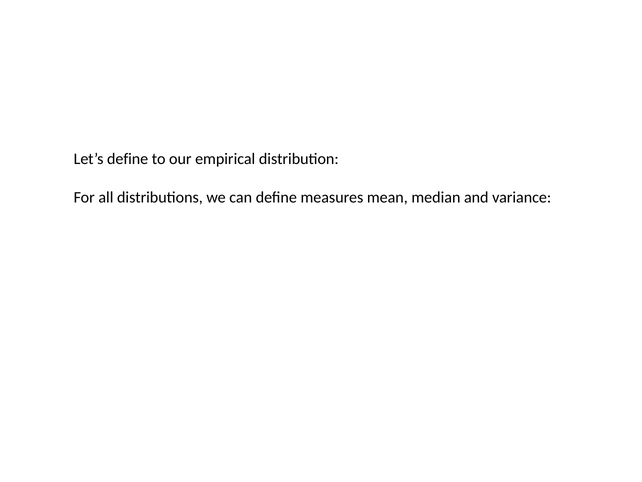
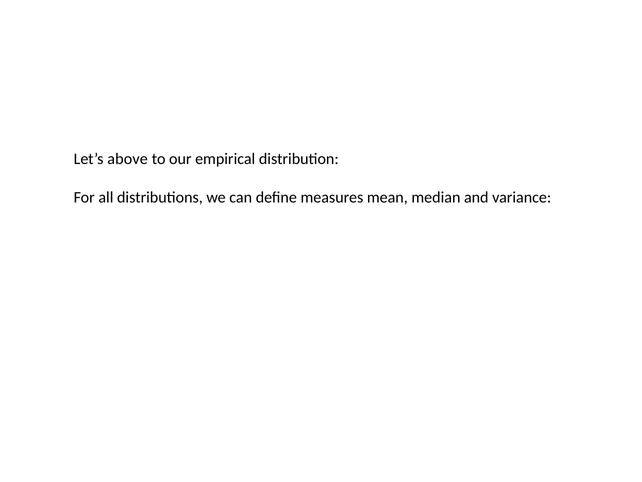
Let’s define: define -> above
